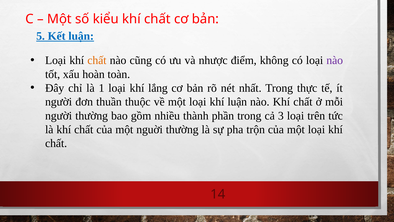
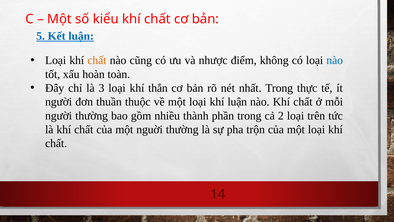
nào at (335, 60) colour: purple -> blue
1: 1 -> 3
lắng: lắng -> thắn
3: 3 -> 2
